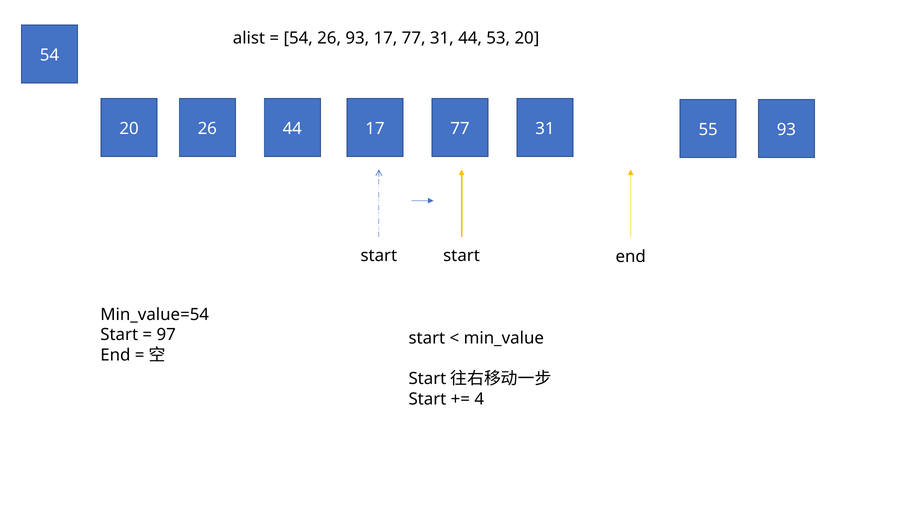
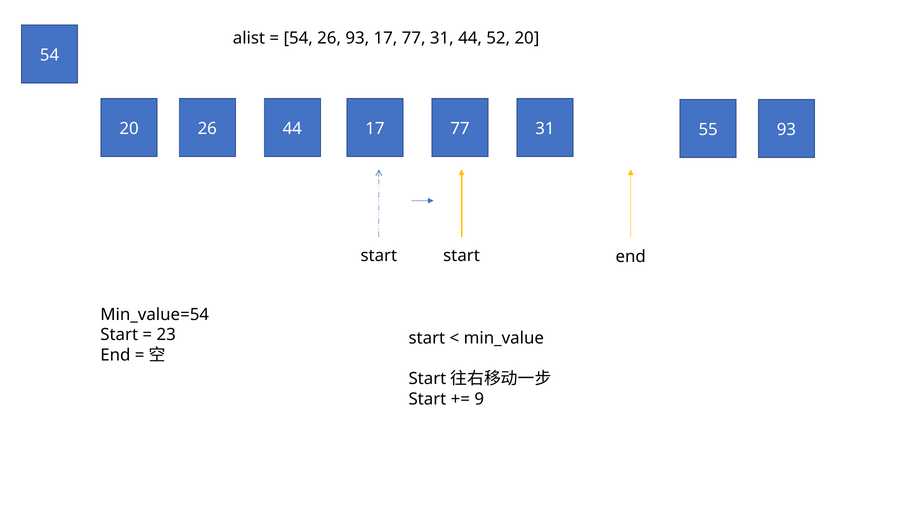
53: 53 -> 52
97: 97 -> 23
4: 4 -> 9
